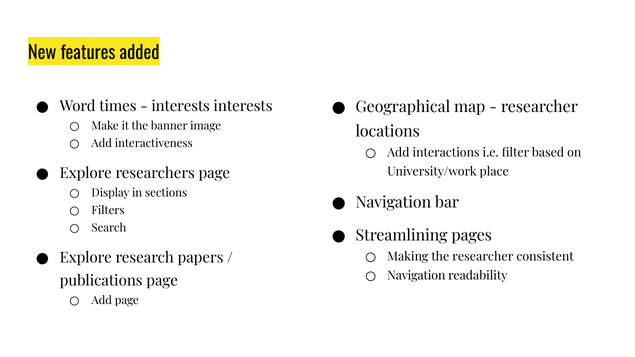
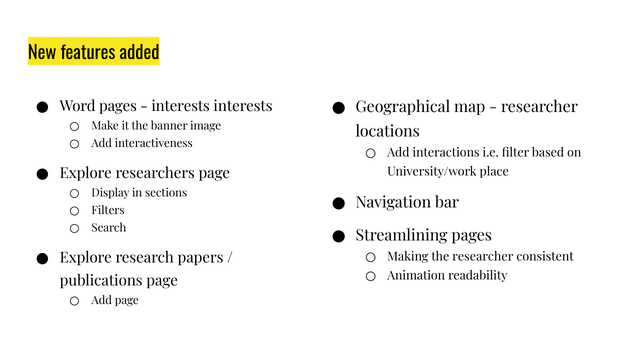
Word times: times -> pages
Navigation at (416, 276): Navigation -> Animation
